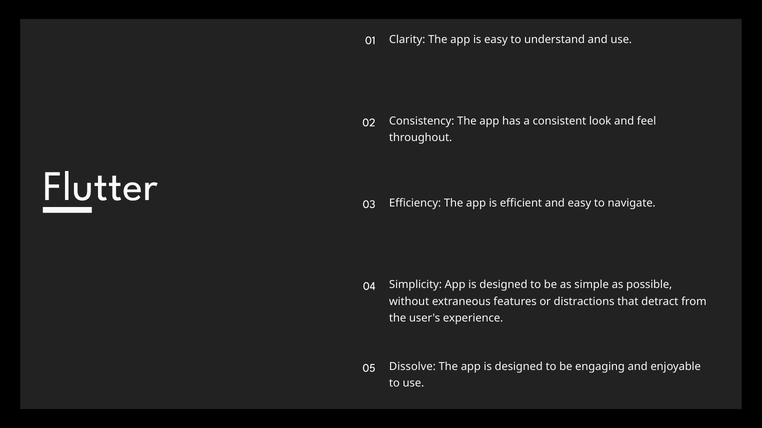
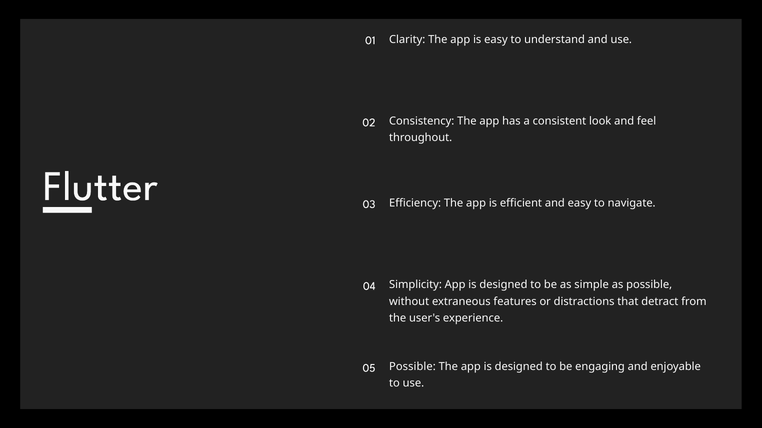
Dissolve at (412, 367): Dissolve -> Possible
